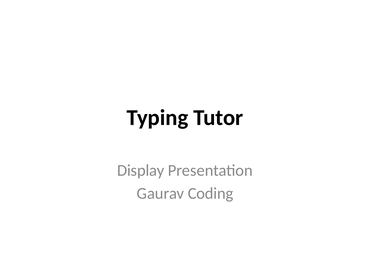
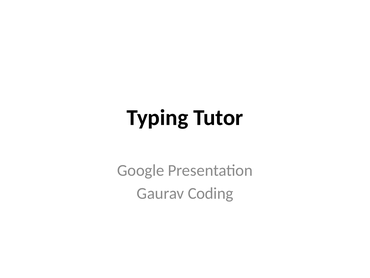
Display: Display -> Google
